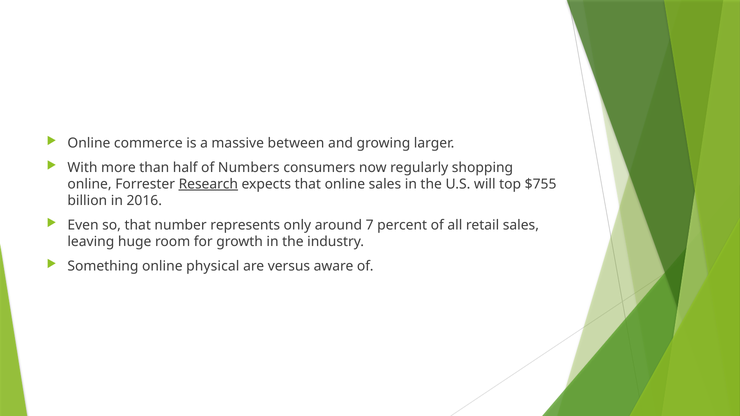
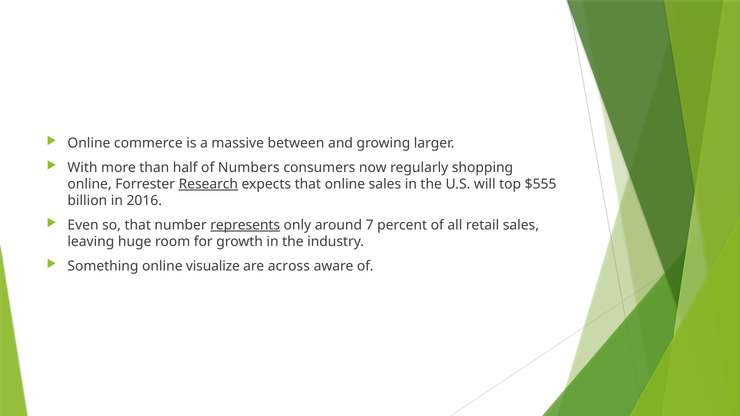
$755: $755 -> $555
represents underline: none -> present
physical: physical -> visualize
versus: versus -> across
